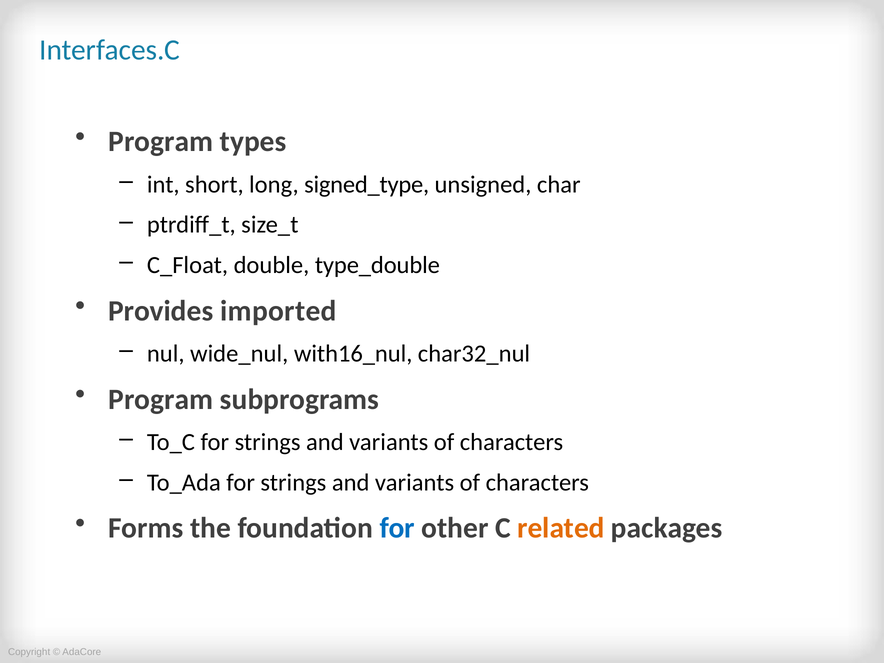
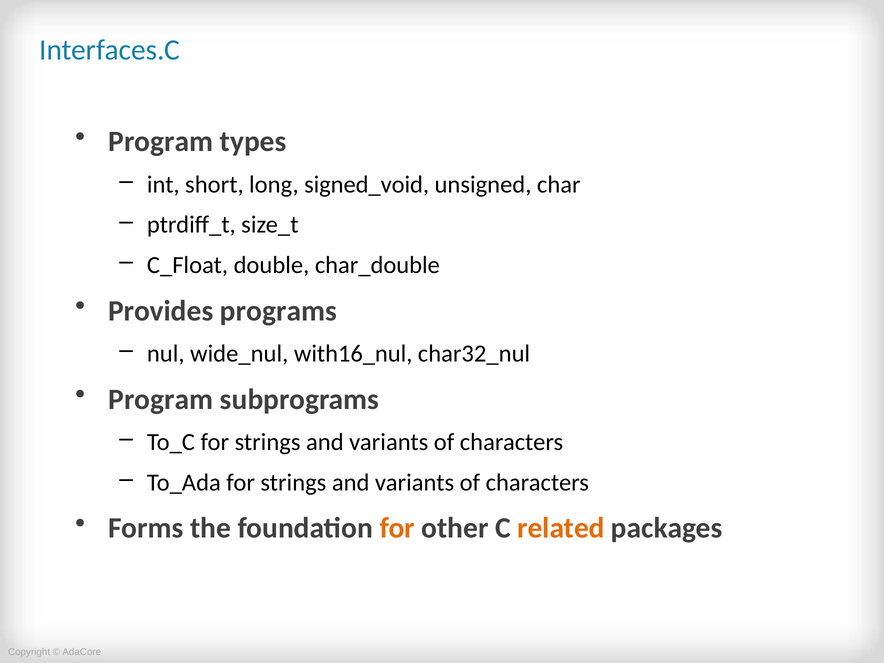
signed_type: signed_type -> signed_void
type_double: type_double -> char_double
imported: imported -> programs
for at (397, 528) colour: blue -> orange
